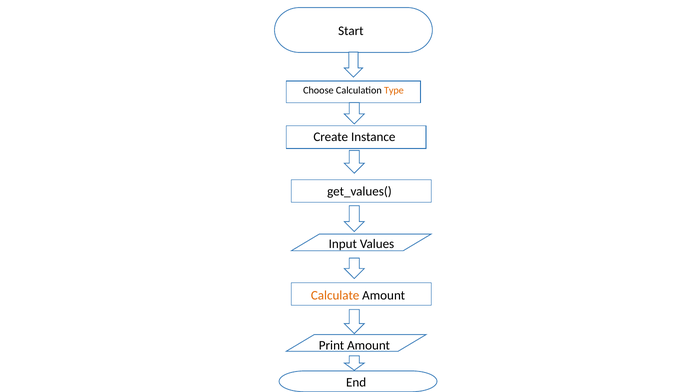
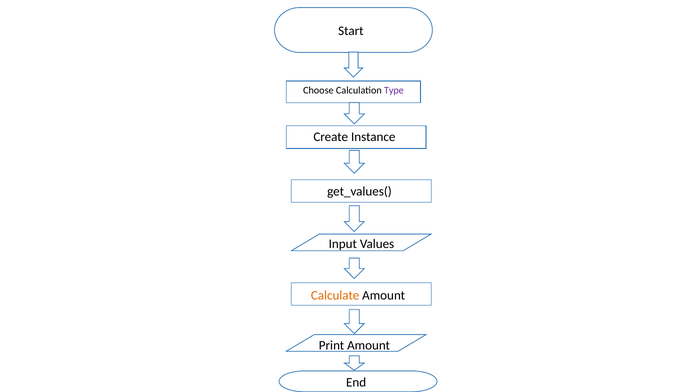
Type colour: orange -> purple
